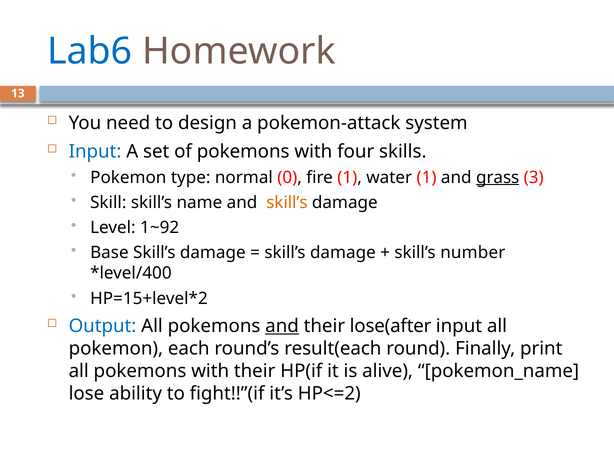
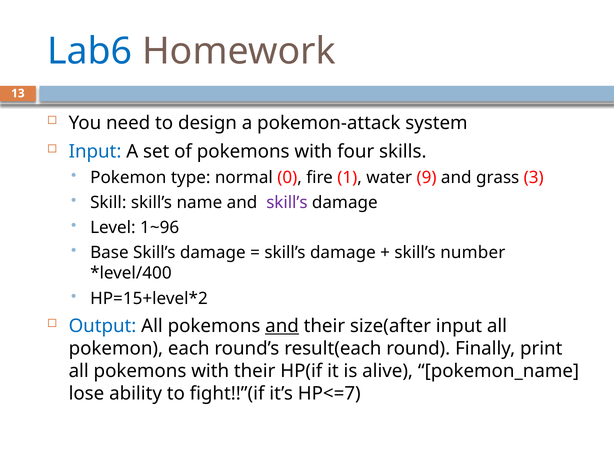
water 1: 1 -> 9
grass underline: present -> none
skill’s at (287, 203) colour: orange -> purple
1~92: 1~92 -> 1~96
lose(after: lose(after -> size(after
HP<=2: HP<=2 -> HP<=7
